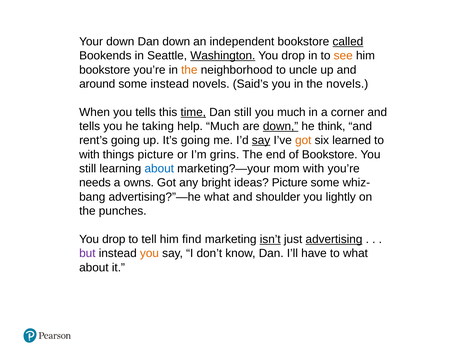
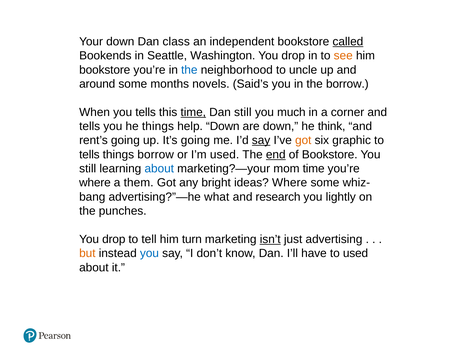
Dan down: down -> class
Washington underline: present -> none
the at (189, 70) colour: orange -> blue
some instead: instead -> months
the novels: novels -> borrow
he taking: taking -> things
help Much: Much -> Down
down at (281, 126) underline: present -> none
learned: learned -> graphic
with at (89, 155): with -> tells
things picture: picture -> borrow
I’m grins: grins -> used
end underline: none -> present
mom with: with -> time
needs at (95, 183): needs -> where
owns: owns -> them
ideas Picture: Picture -> Where
shoulder: shoulder -> research
find: find -> turn
advertising underline: present -> none
but colour: purple -> orange
you at (149, 254) colour: orange -> blue
to what: what -> used
